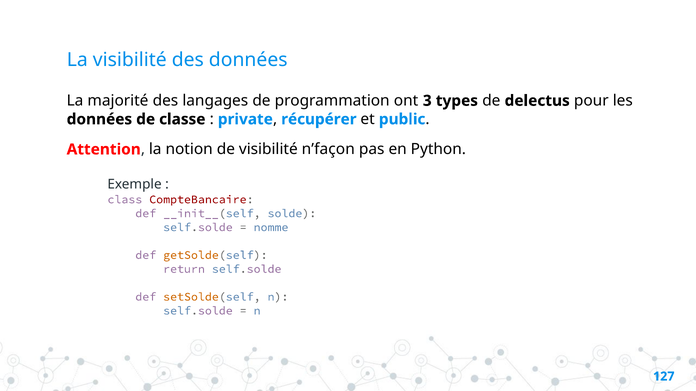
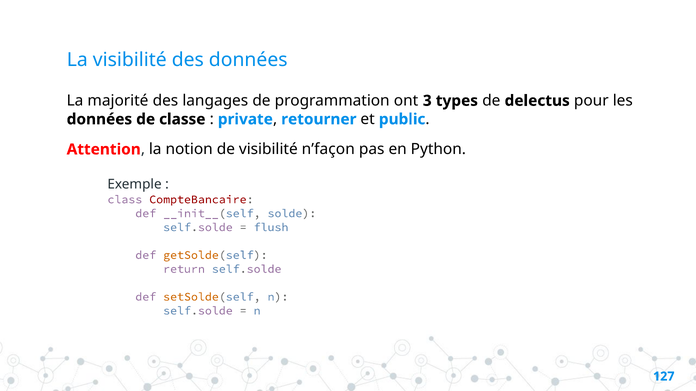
récupérer: récupérer -> retourner
nomme: nomme -> flush
